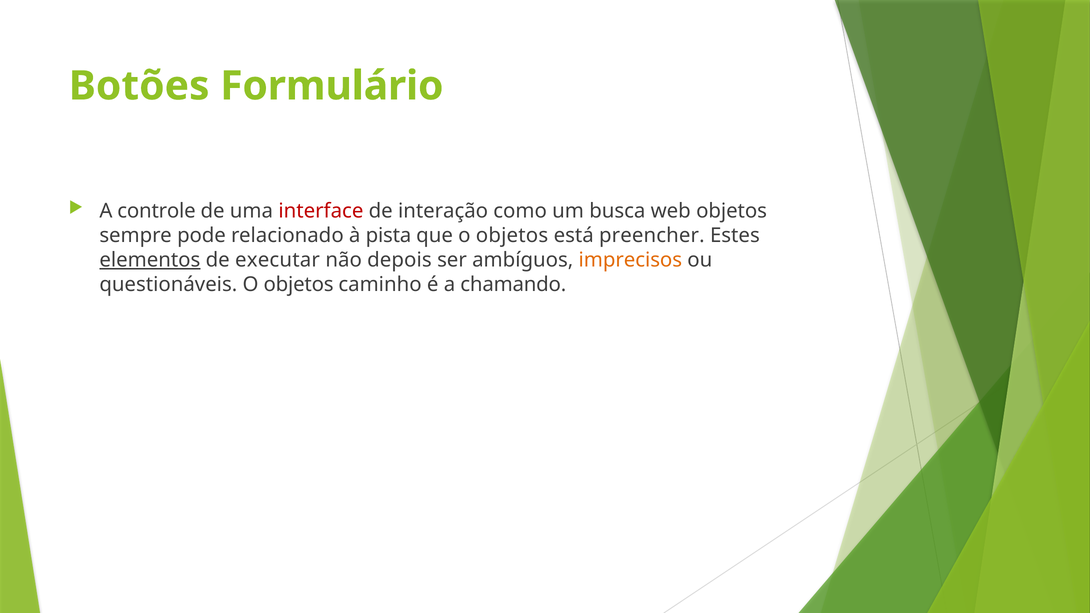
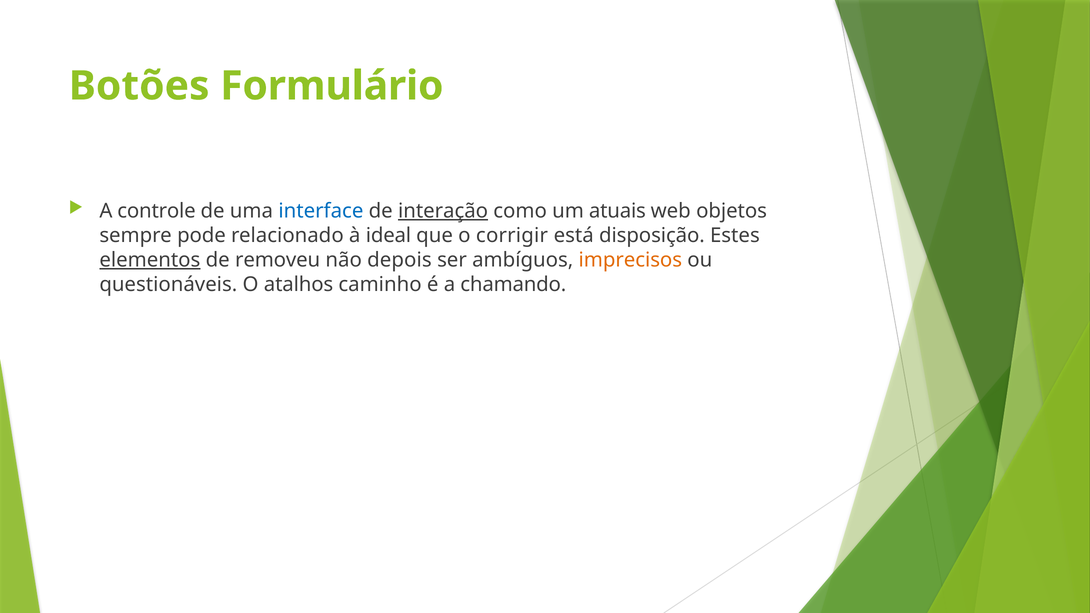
interface colour: red -> blue
interação underline: none -> present
busca: busca -> atuais
pista: pista -> ideal
que o objetos: objetos -> corrigir
preencher: preencher -> disposição
executar: executar -> removeu
questionáveis O objetos: objetos -> atalhos
